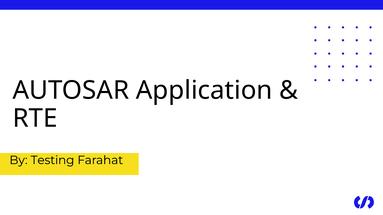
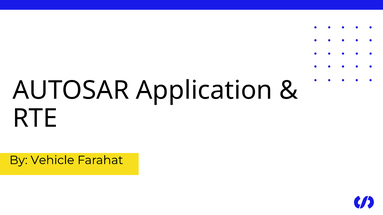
Testing: Testing -> Vehicle
